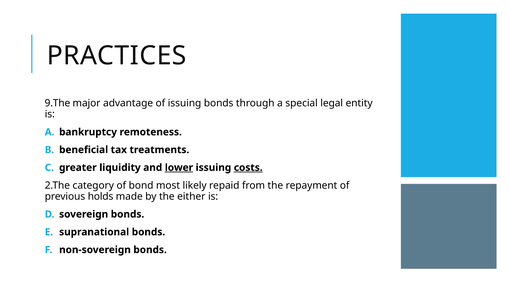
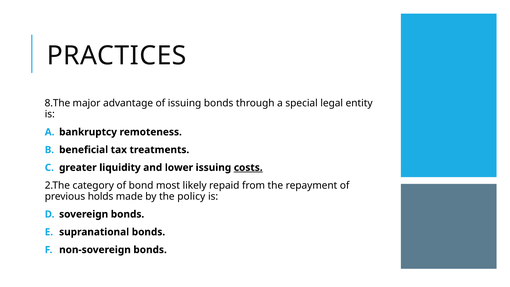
9.The: 9.The -> 8.The
lower underline: present -> none
either: either -> policy
